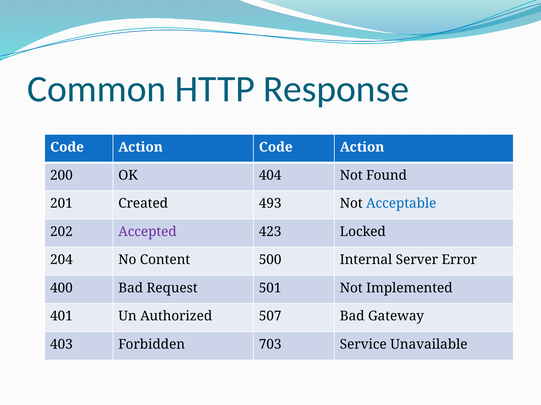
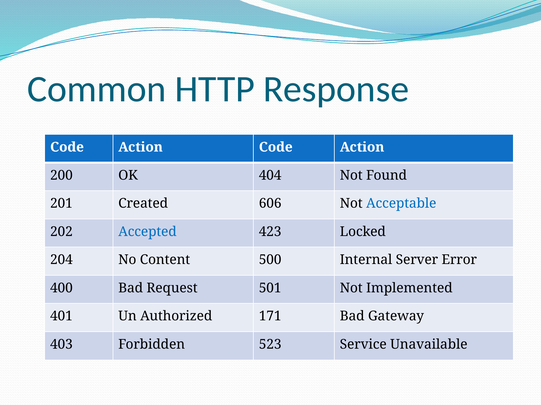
493: 493 -> 606
Accepted colour: purple -> blue
507: 507 -> 171
703: 703 -> 523
